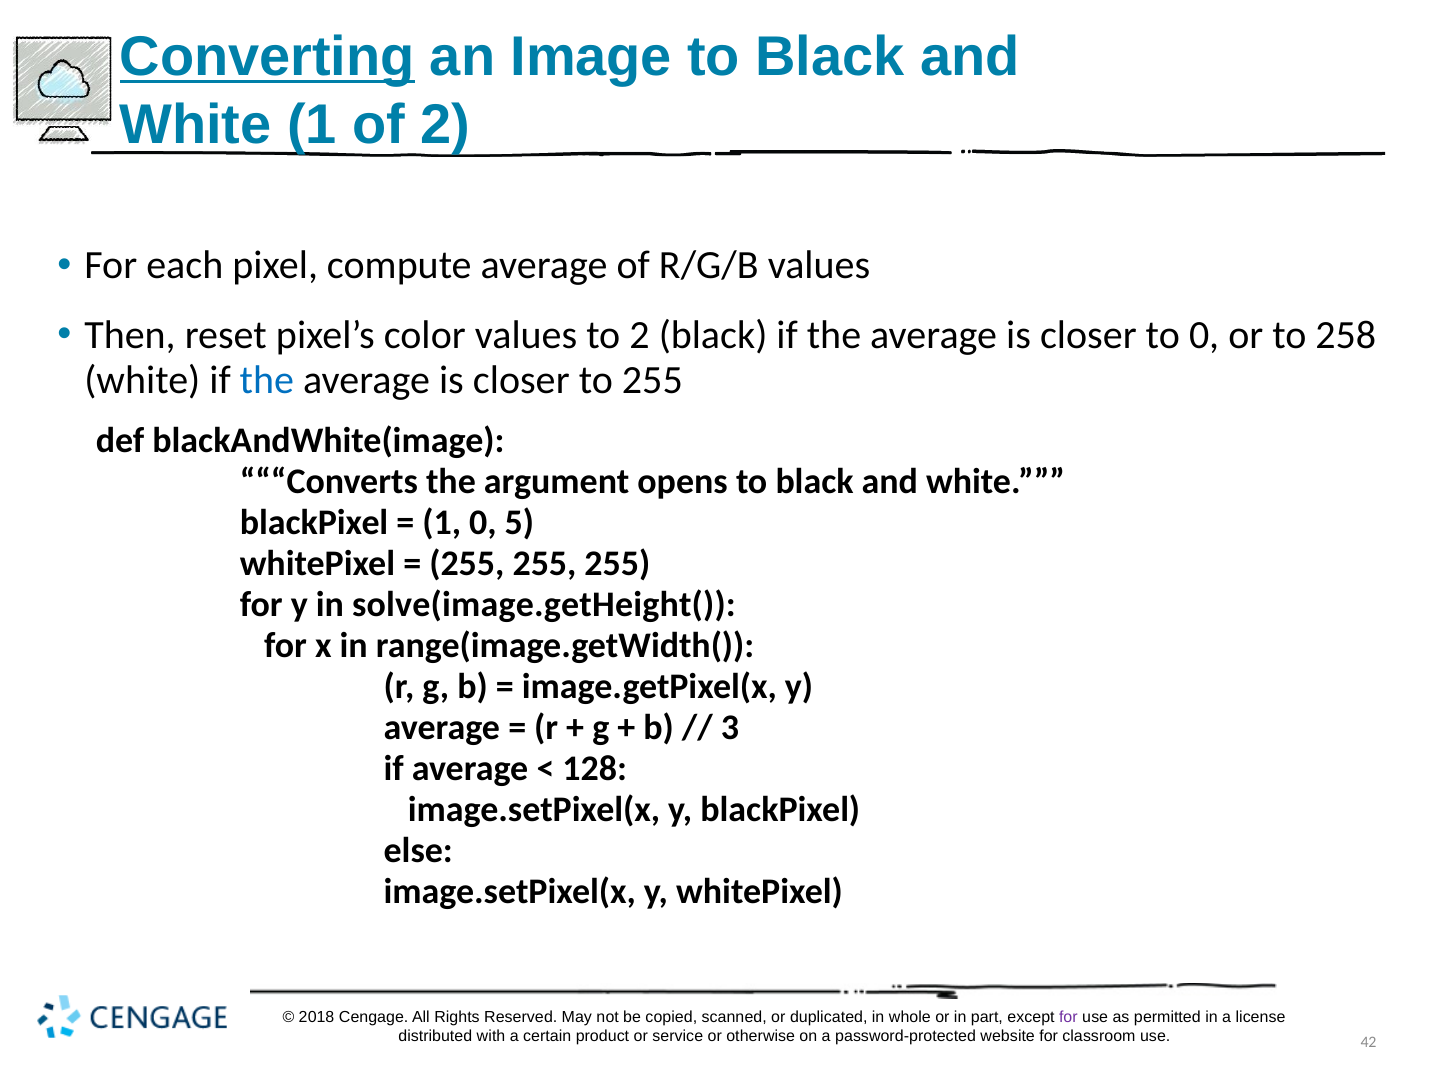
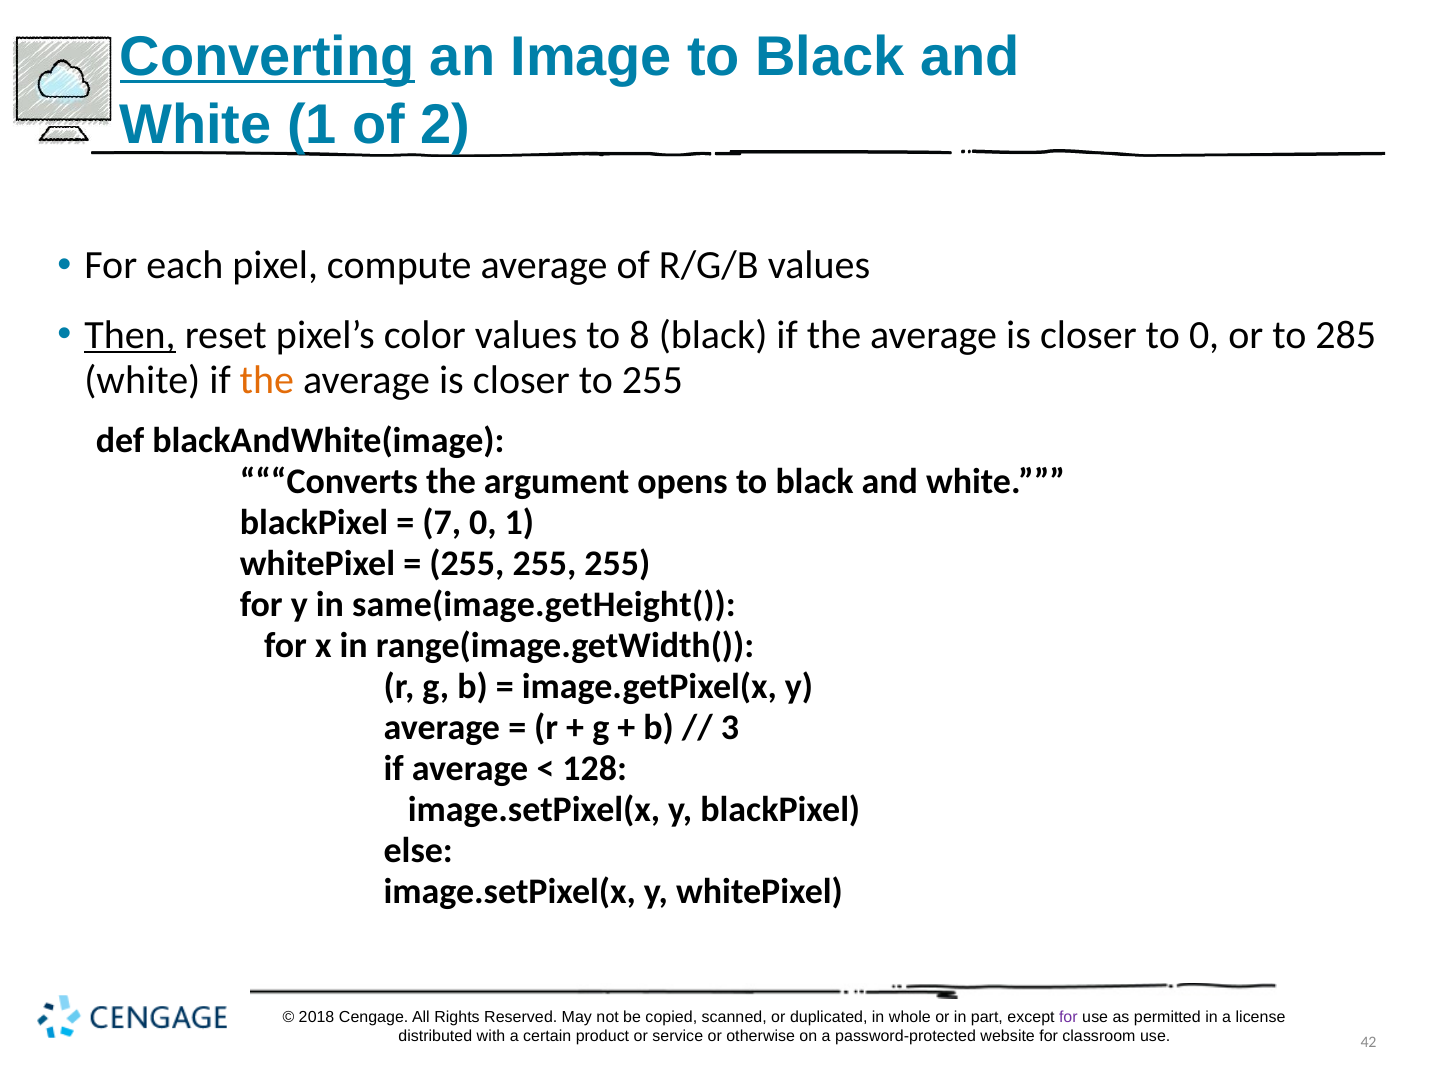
Then underline: none -> present
to 2: 2 -> 8
258: 258 -> 285
the at (267, 381) colour: blue -> orange
1 at (442, 523): 1 -> 7
0 5: 5 -> 1
solve(image.getHeight(: solve(image.getHeight( -> same(image.getHeight(
